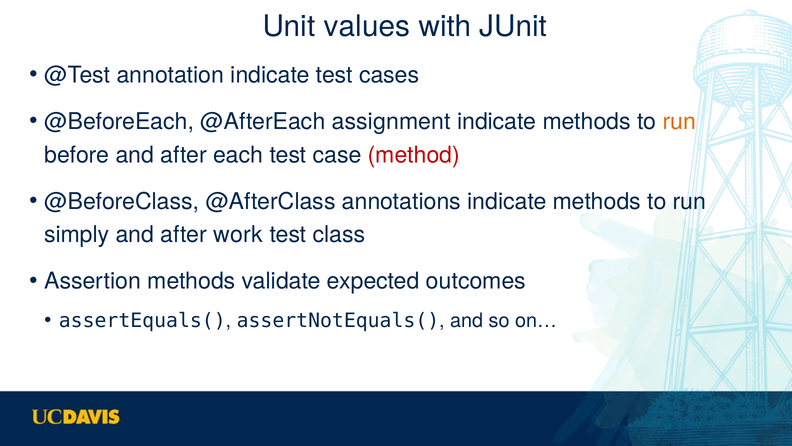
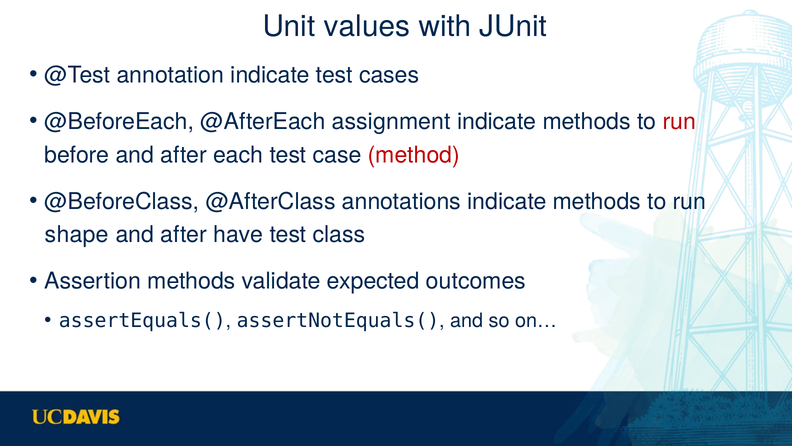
run at (679, 121) colour: orange -> red
simply: simply -> shape
work: work -> have
